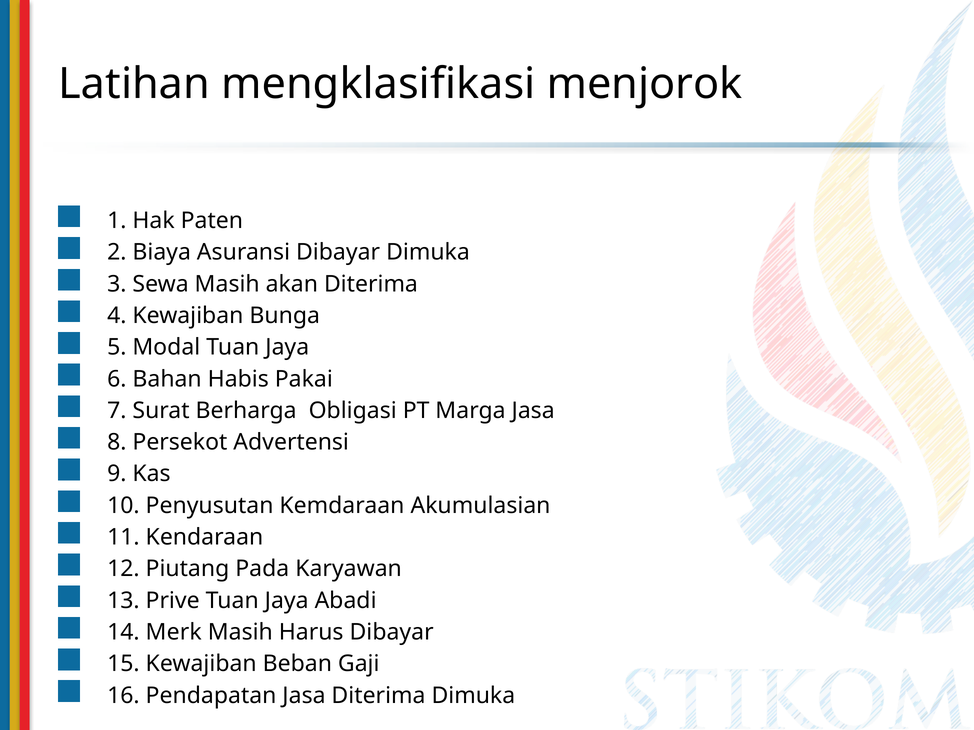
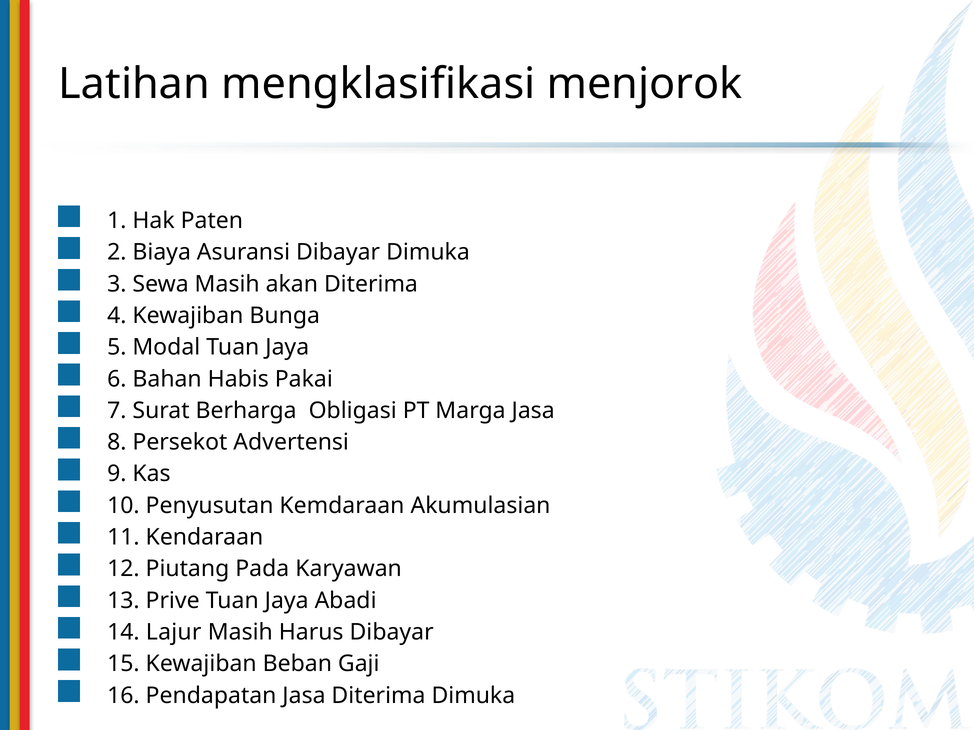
Merk: Merk -> Lajur
